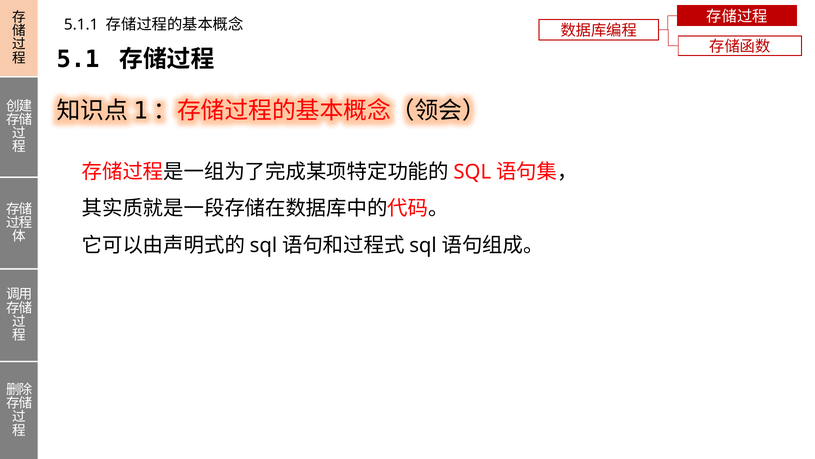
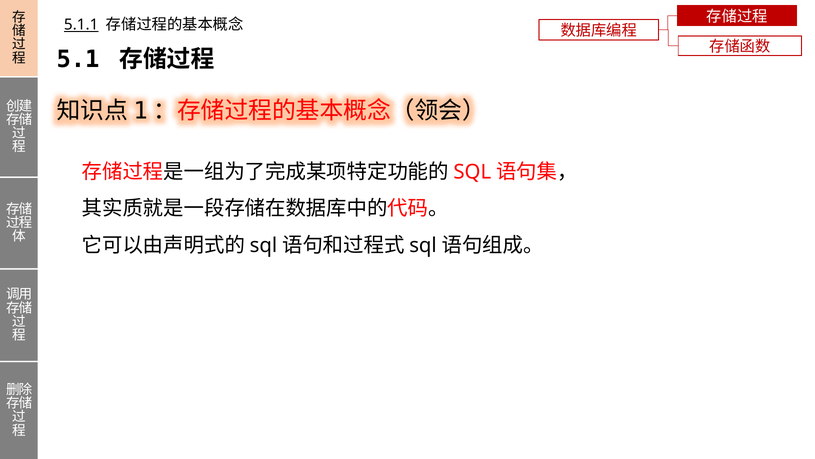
5.1.1 underline: none -> present
